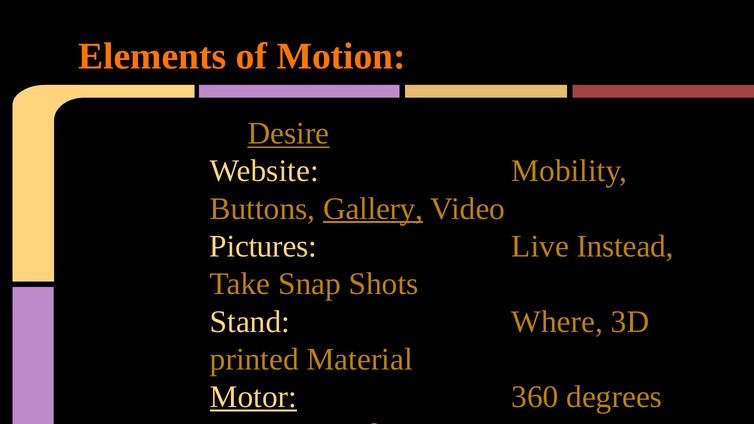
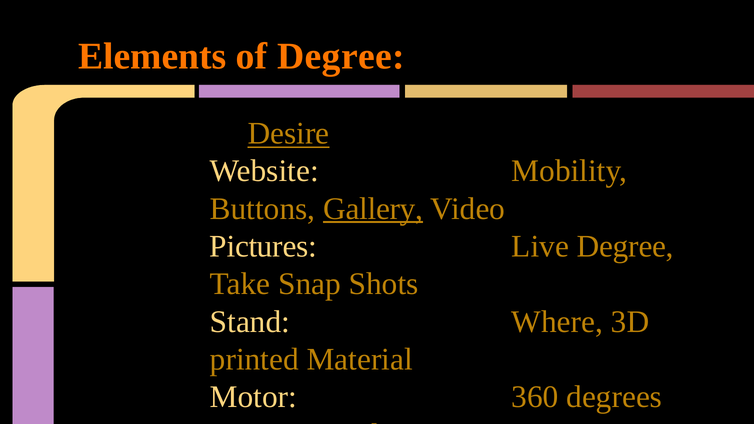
of Motion: Motion -> Degree
Live Instead: Instead -> Degree
Motor underline: present -> none
